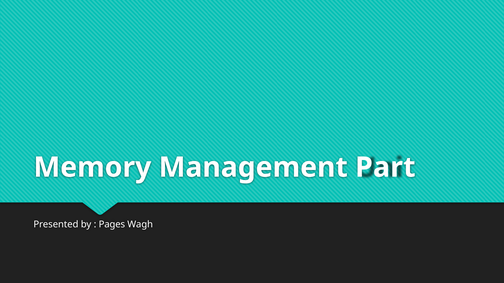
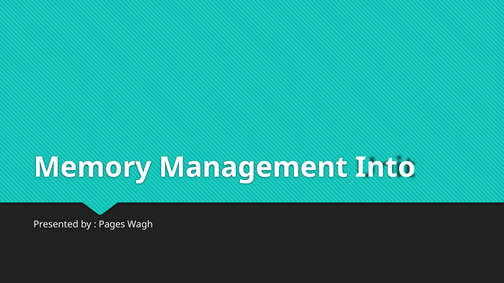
Part: Part -> Into
